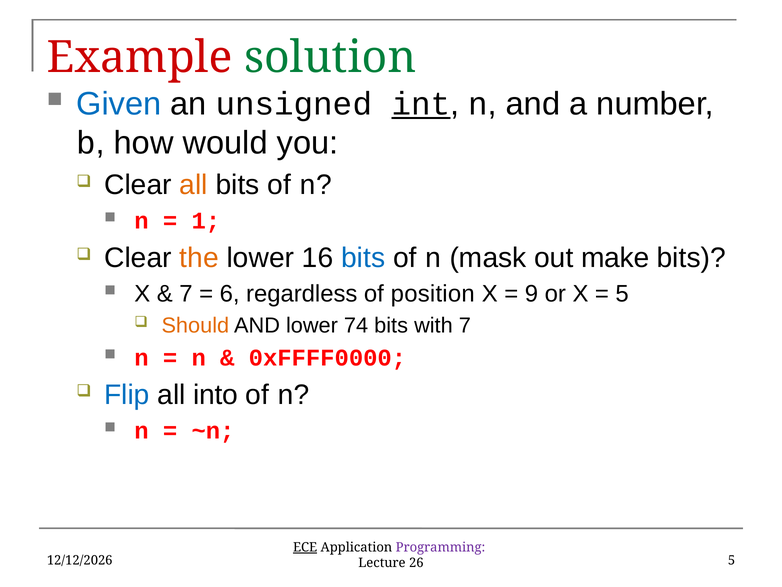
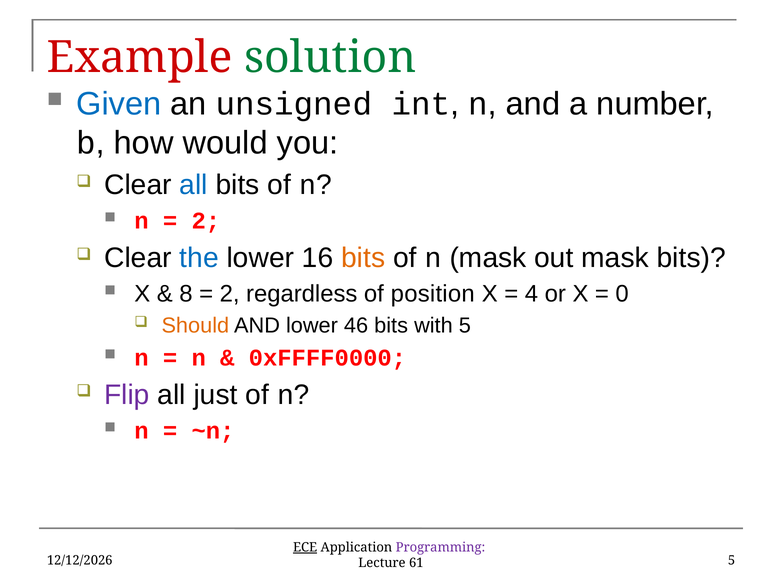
int underline: present -> none
all at (194, 185) colour: orange -> blue
1 at (206, 221): 1 -> 2
the colour: orange -> blue
bits at (363, 258) colour: blue -> orange
out make: make -> mask
7 at (186, 294): 7 -> 8
6 at (230, 294): 6 -> 2
9: 9 -> 4
5 at (622, 294): 5 -> 0
74: 74 -> 46
with 7: 7 -> 5
Flip colour: blue -> purple
into: into -> just
26: 26 -> 61
